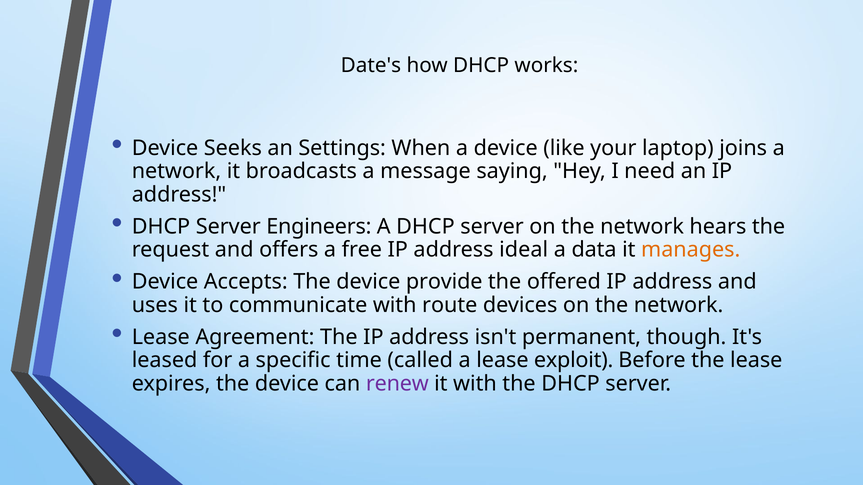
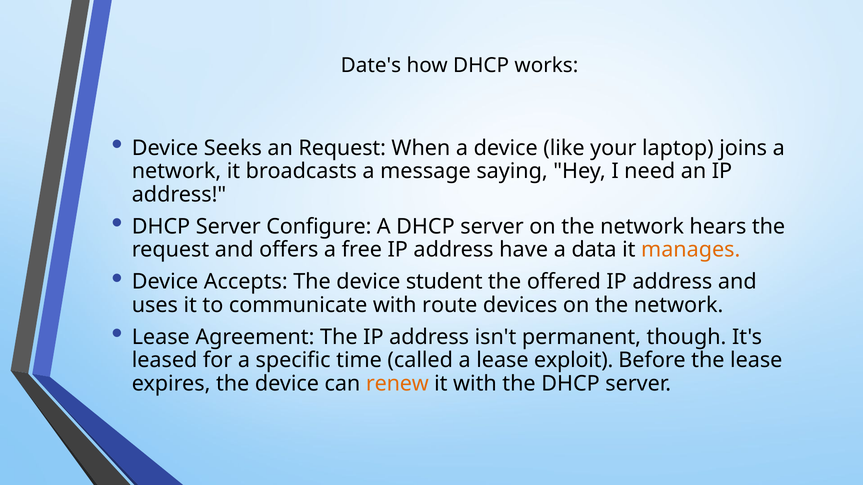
an Settings: Settings -> Request
Engineers: Engineers -> Configure
ideal: ideal -> have
provide: provide -> student
renew colour: purple -> orange
